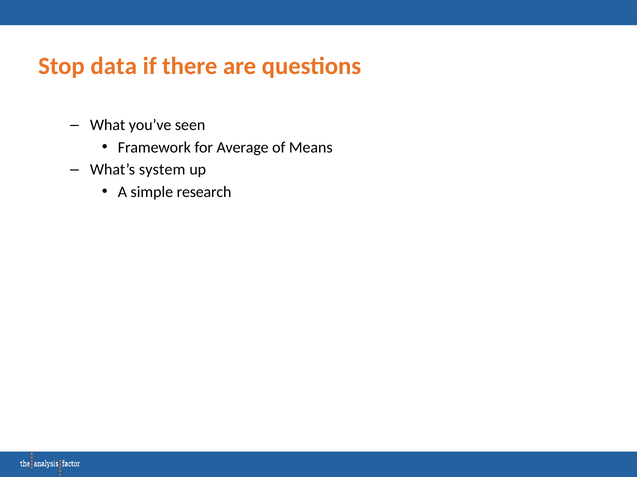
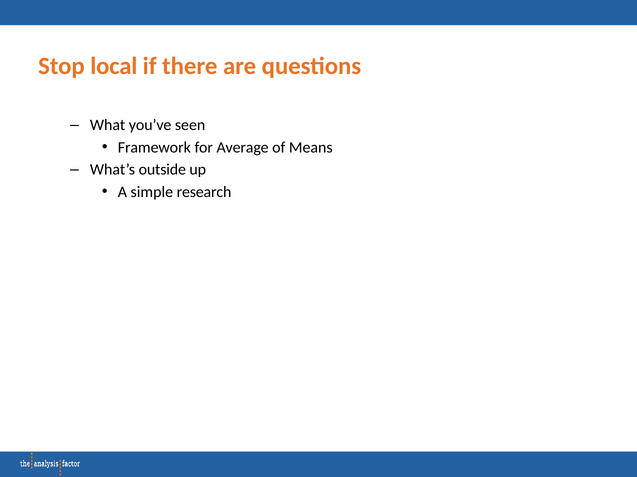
data: data -> local
system: system -> outside
